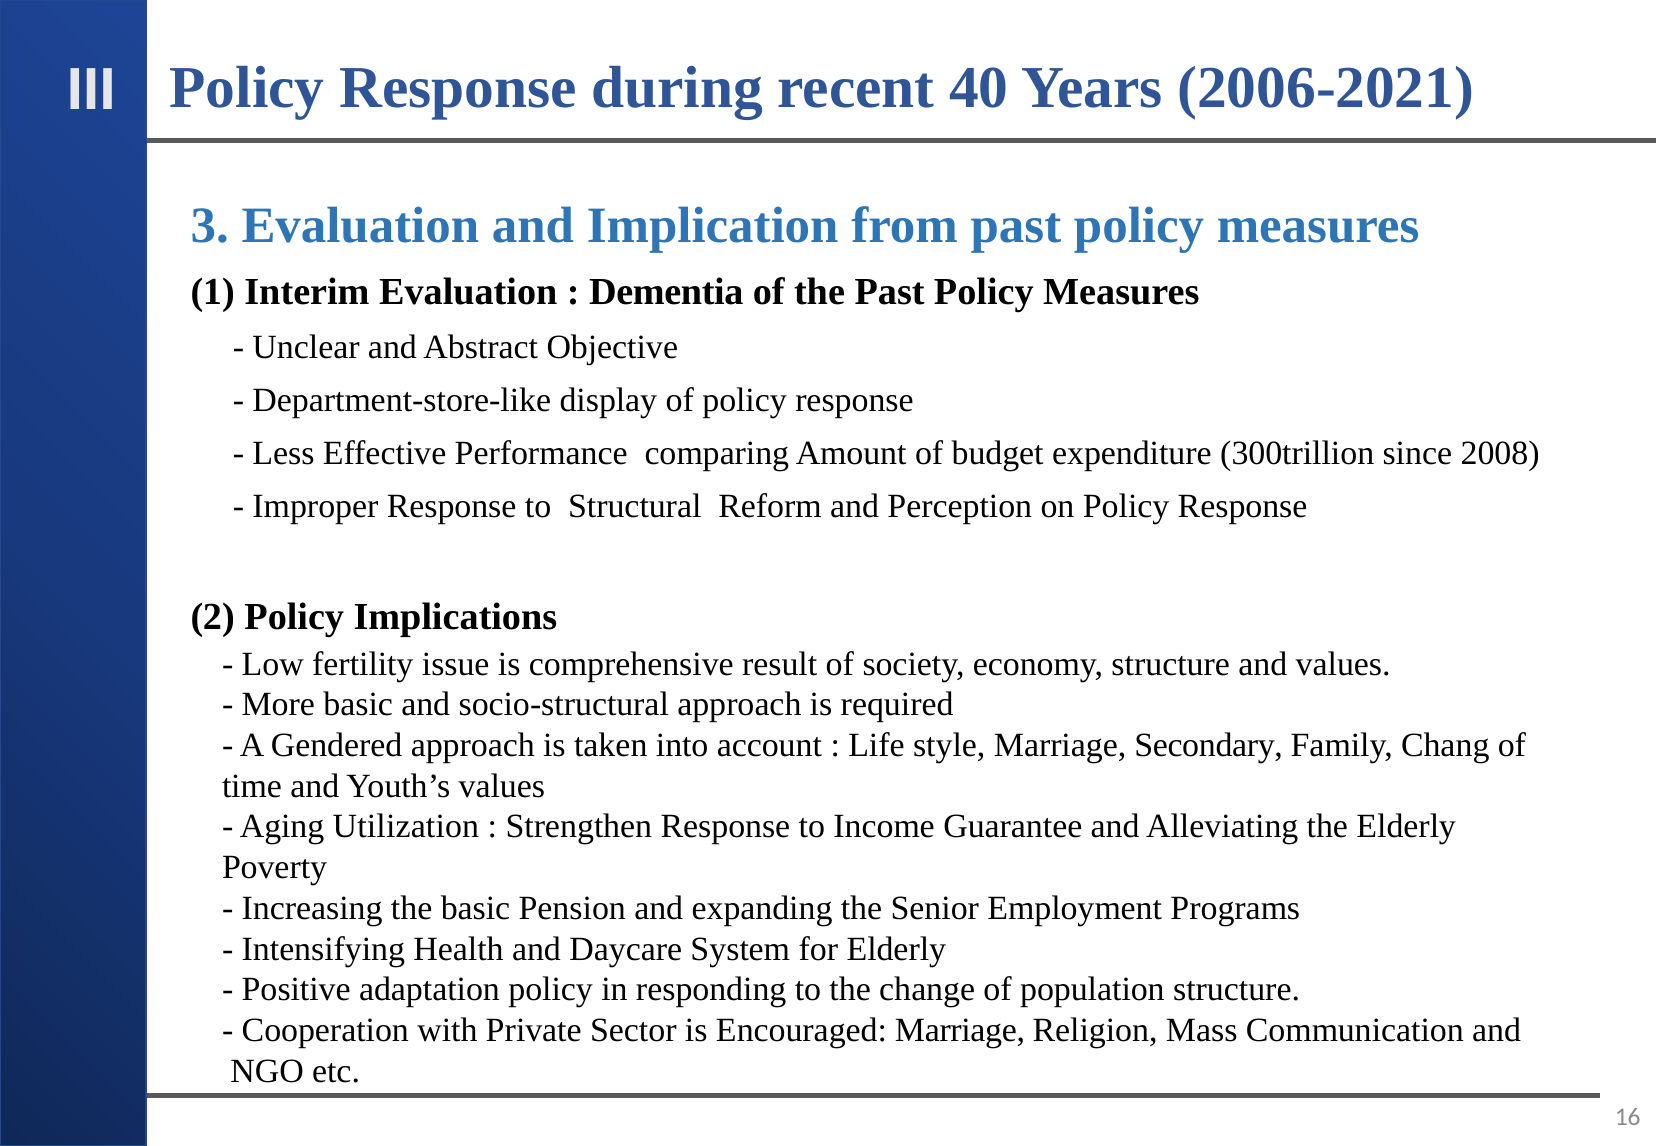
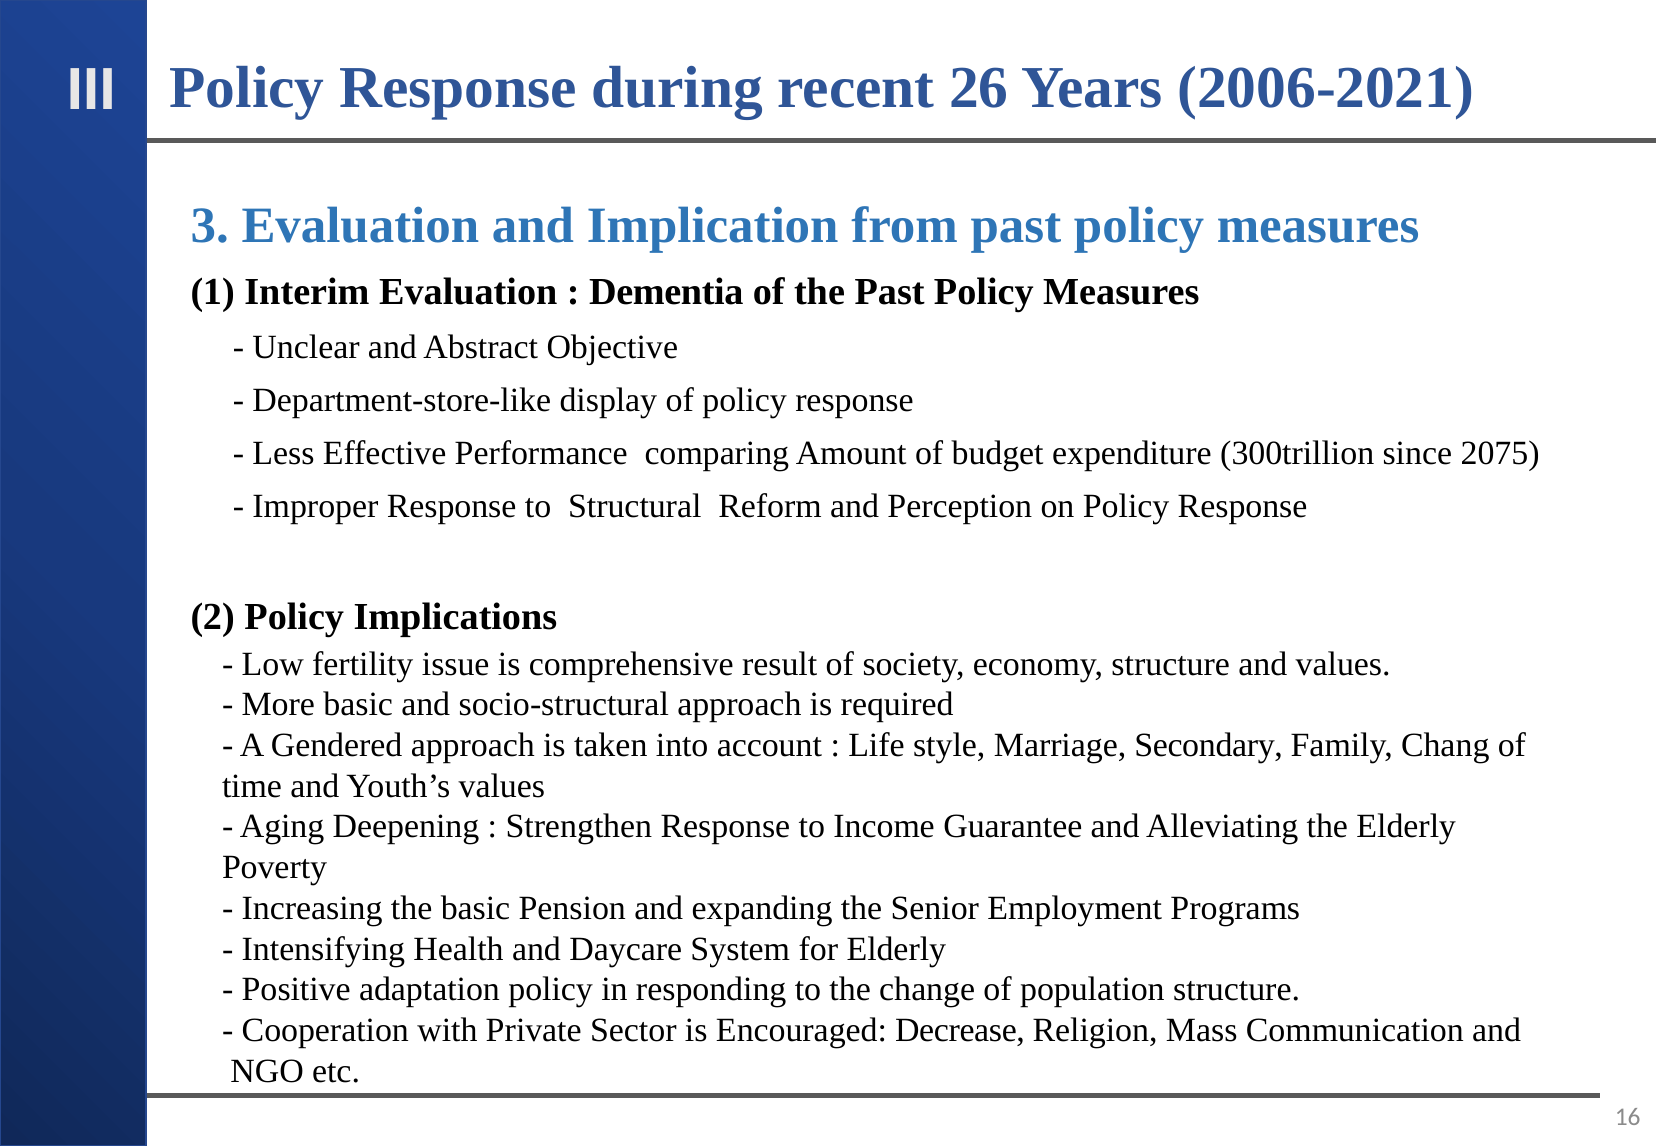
40: 40 -> 26
2008: 2008 -> 2075
Utilization: Utilization -> Deepening
Encouraged Marriage: Marriage -> Decrease
